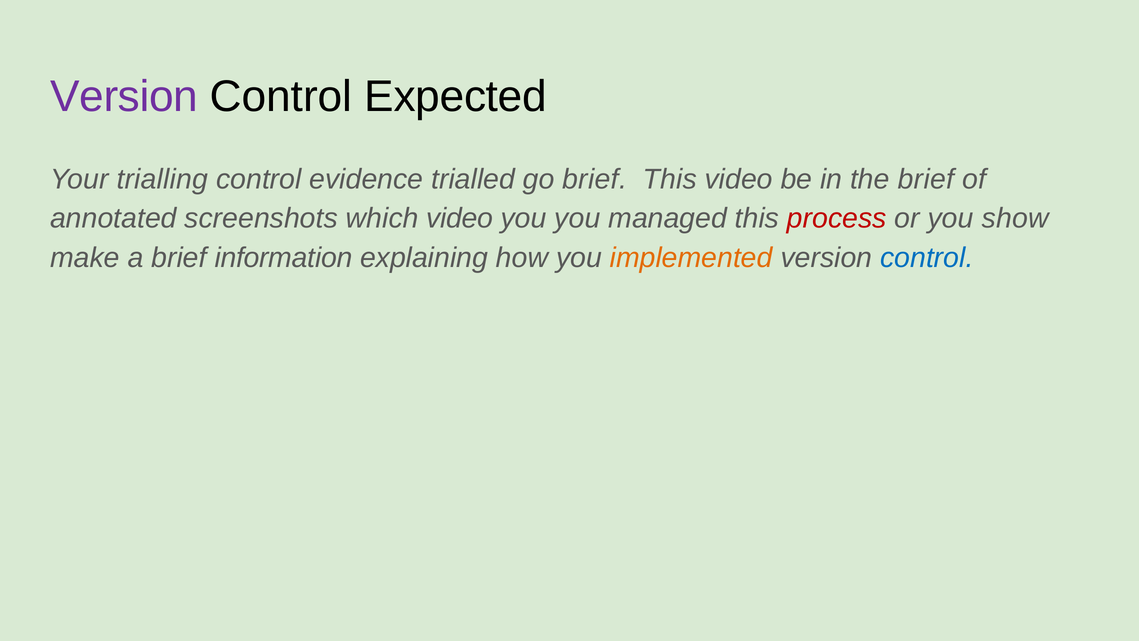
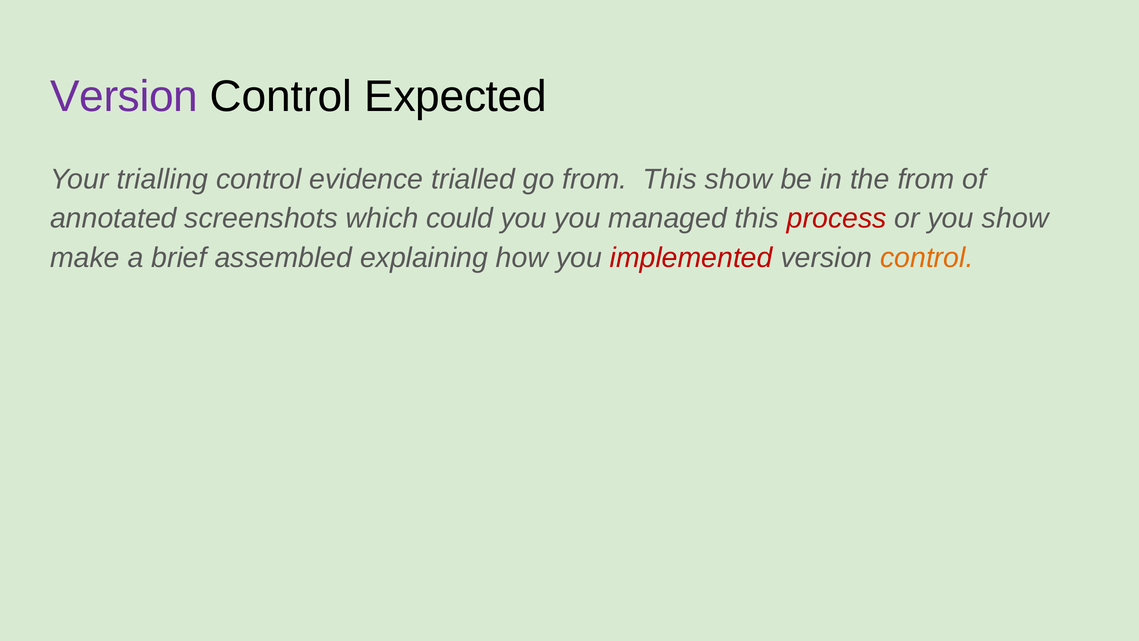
go brief: brief -> from
This video: video -> show
the brief: brief -> from
which video: video -> could
information: information -> assembled
implemented colour: orange -> red
control at (927, 258) colour: blue -> orange
